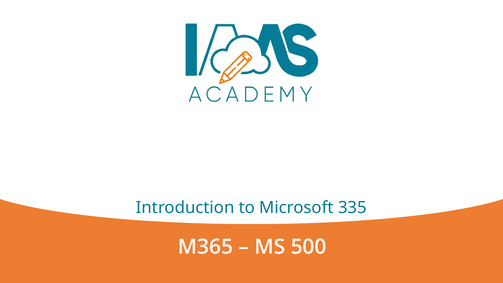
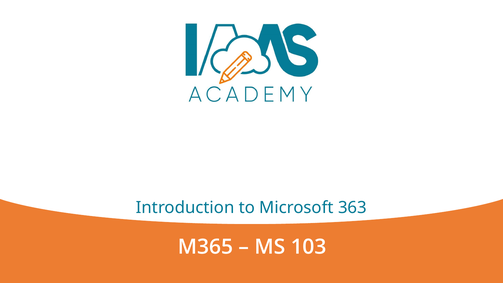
335: 335 -> 363
500: 500 -> 103
